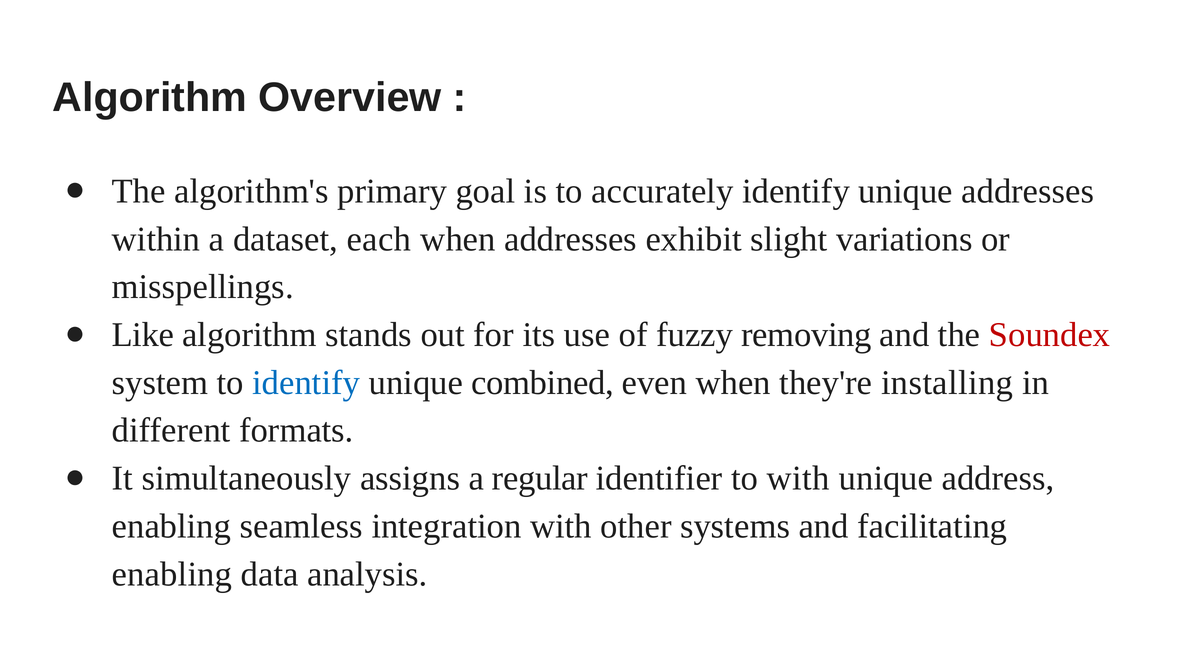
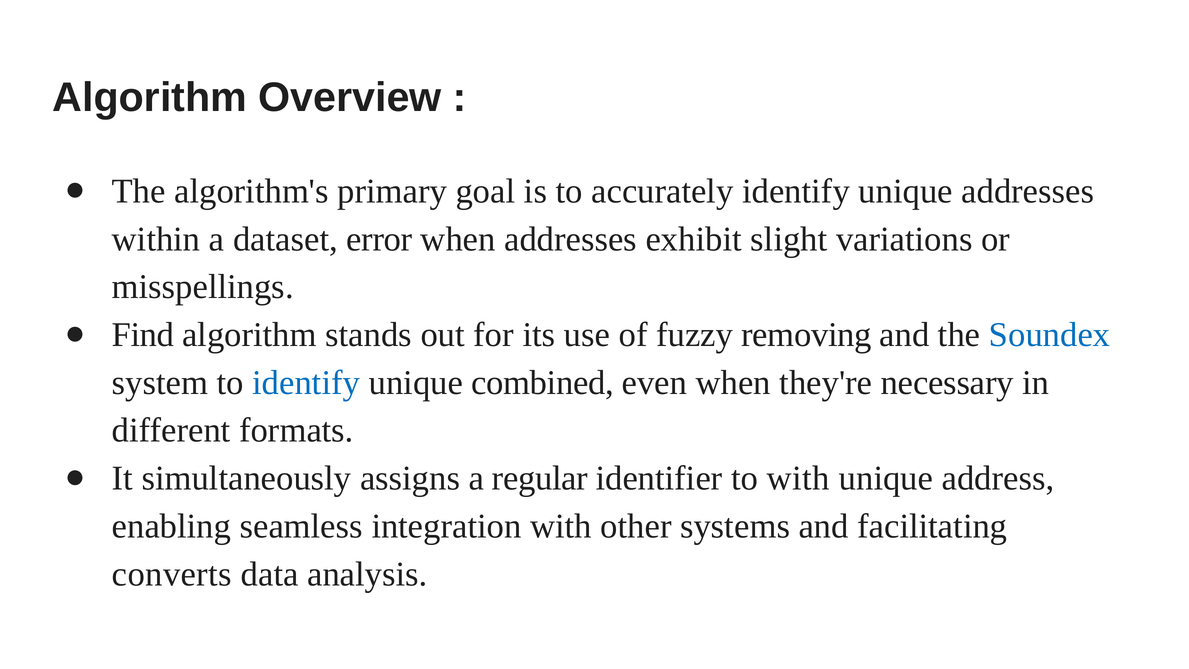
each: each -> error
Like: Like -> Find
Soundex colour: red -> blue
installing: installing -> necessary
enabling at (172, 574): enabling -> converts
